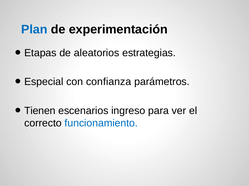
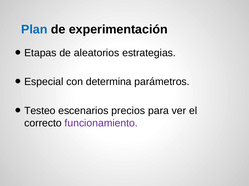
confianza: confianza -> determina
Tienen: Tienen -> Testeo
ingreso: ingreso -> precios
funcionamiento colour: blue -> purple
